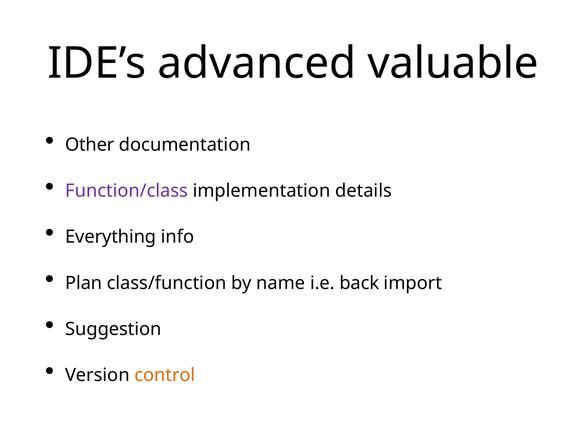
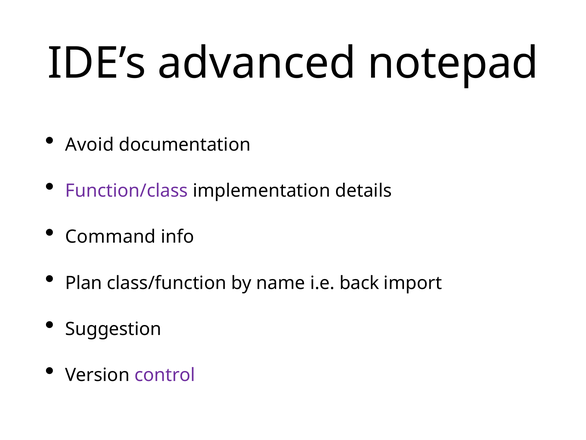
valuable: valuable -> notepad
Other: Other -> Avoid
Everything: Everything -> Command
control colour: orange -> purple
